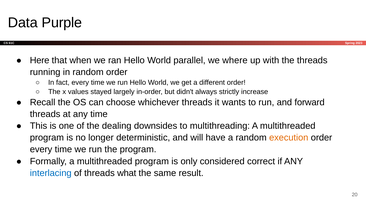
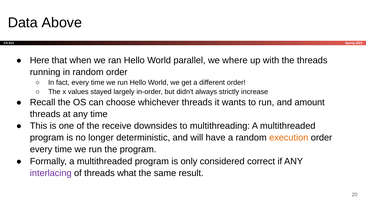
Purple: Purple -> Above
forward: forward -> amount
dealing: dealing -> receive
interlacing colour: blue -> purple
